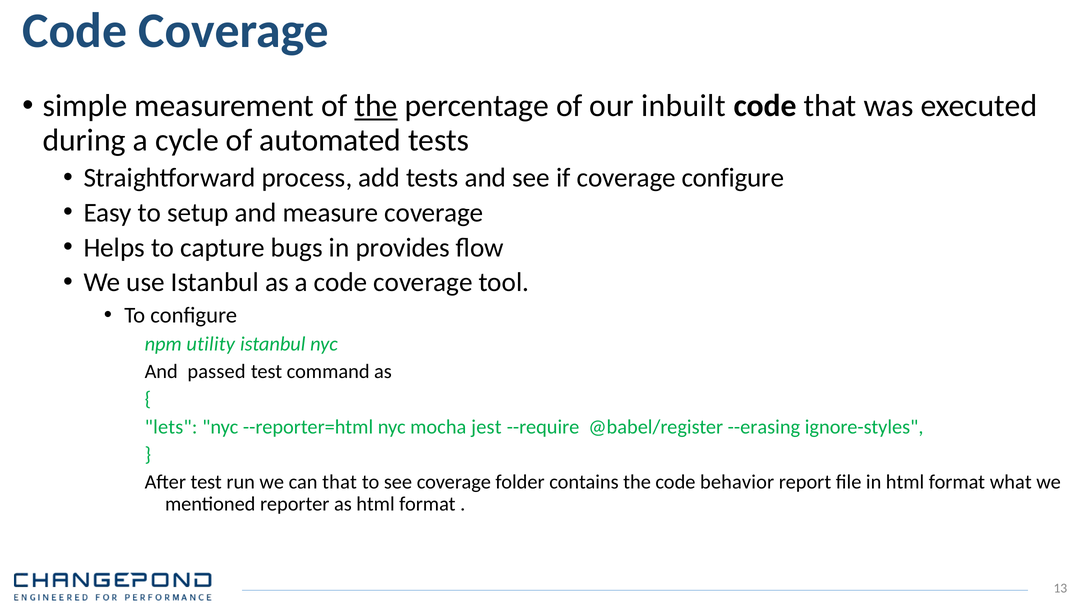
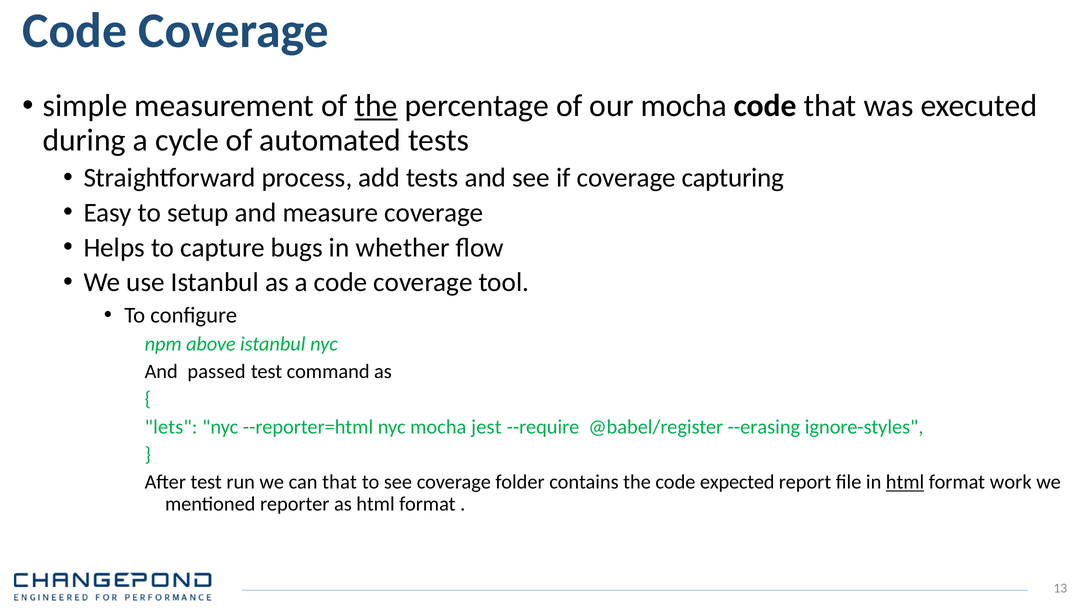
our inbuilt: inbuilt -> mocha
coverage configure: configure -> capturing
provides: provides -> whether
utility: utility -> above
behavior: behavior -> expected
html at (905, 483) underline: none -> present
what: what -> work
